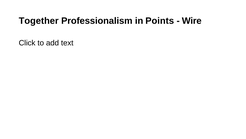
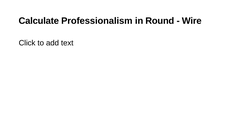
Together: Together -> Calculate
Points: Points -> Round
